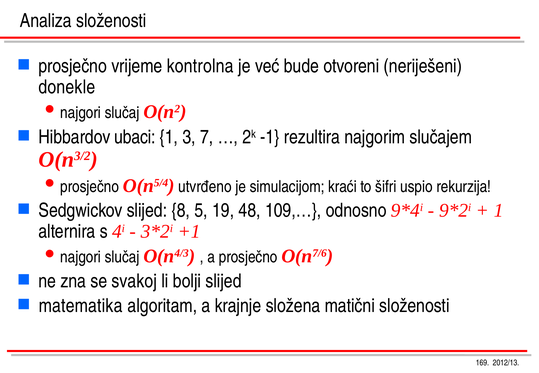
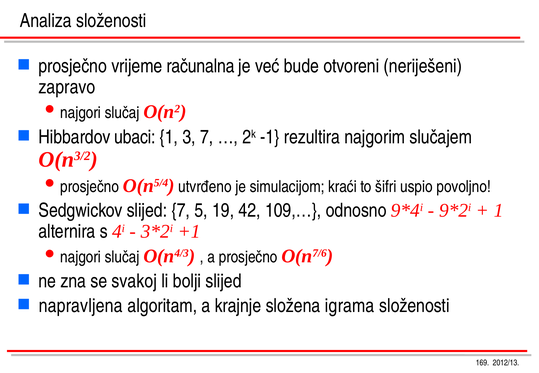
kontrolna: kontrolna -> računalna
donekle: donekle -> zapravo
rekurzija: rekurzija -> povoljno
slijed 8: 8 -> 7
48: 48 -> 42
matematika: matematika -> napravljena
matični: matični -> igrama
